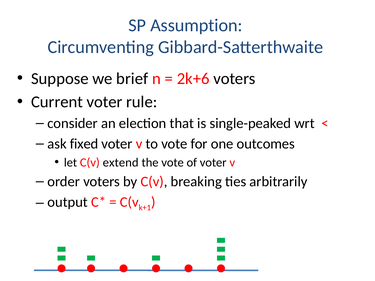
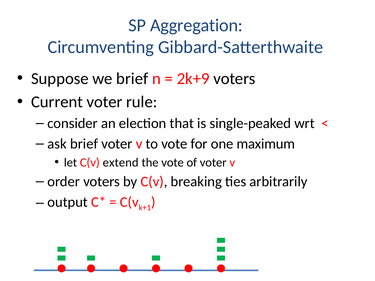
Assumption: Assumption -> Aggregation
2k+6: 2k+6 -> 2k+9
ask fixed: fixed -> brief
outcomes: outcomes -> maximum
